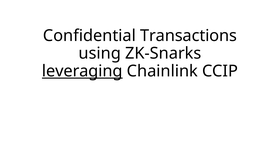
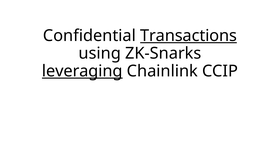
Transactions underline: none -> present
